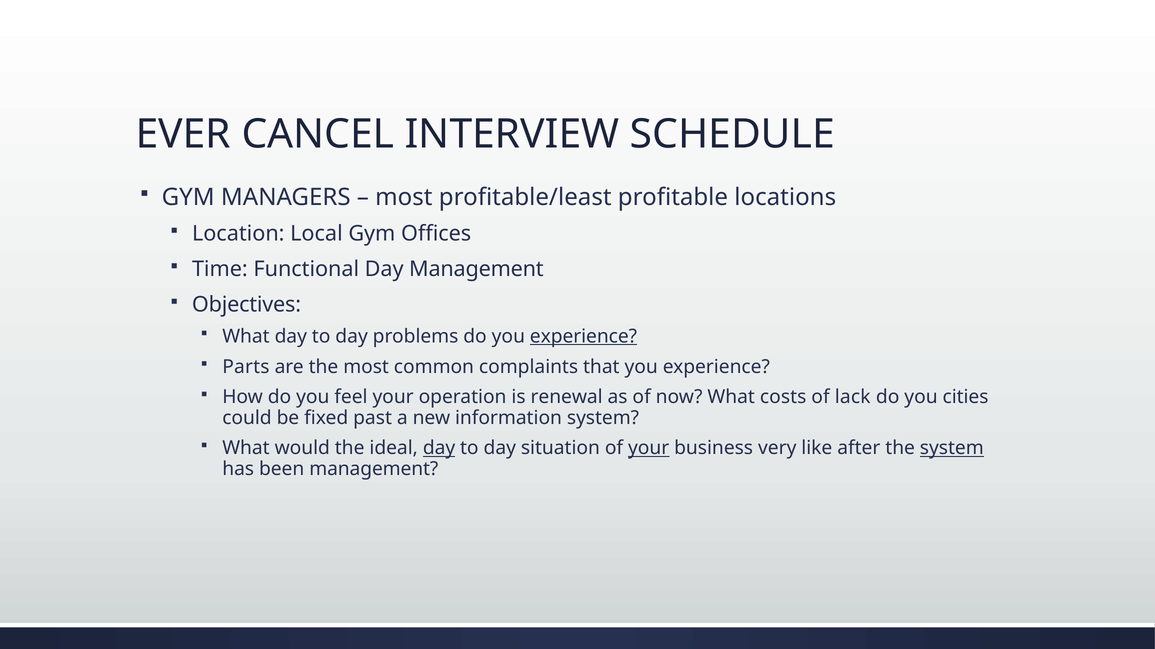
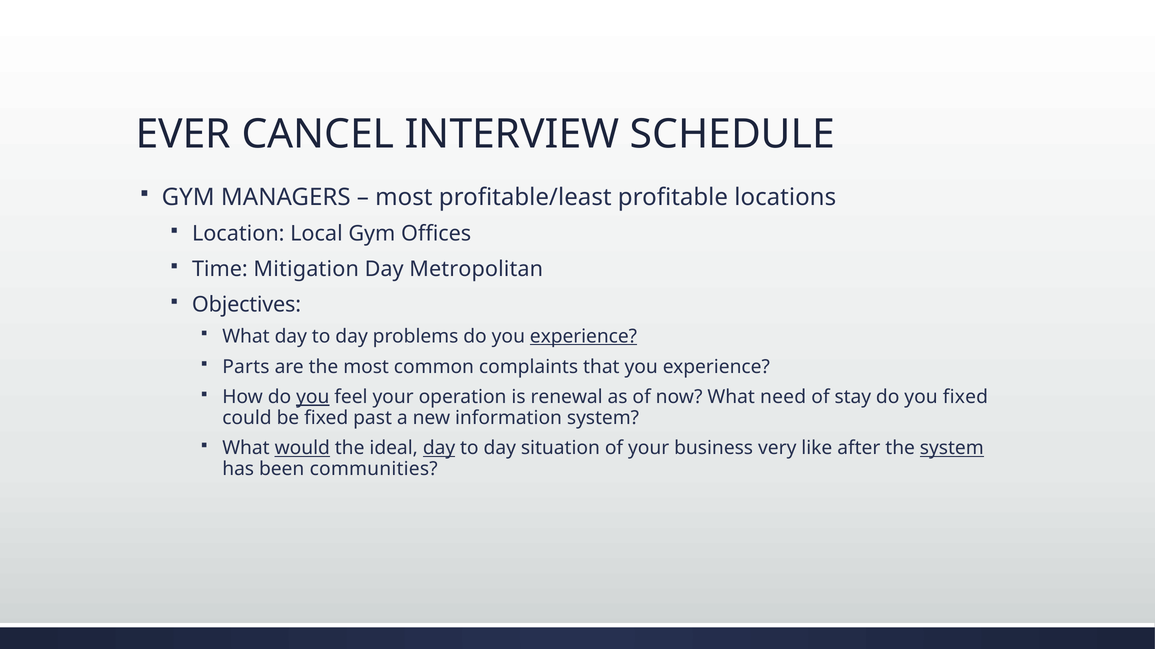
Functional: Functional -> Mitigation
Day Management: Management -> Metropolitan
you at (313, 397) underline: none -> present
costs: costs -> need
lack: lack -> stay
you cities: cities -> fixed
would underline: none -> present
your at (649, 449) underline: present -> none
been management: management -> communities
